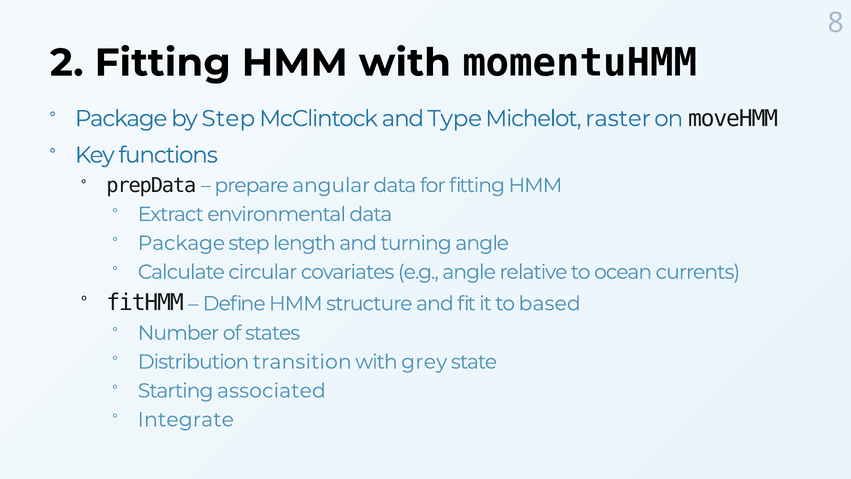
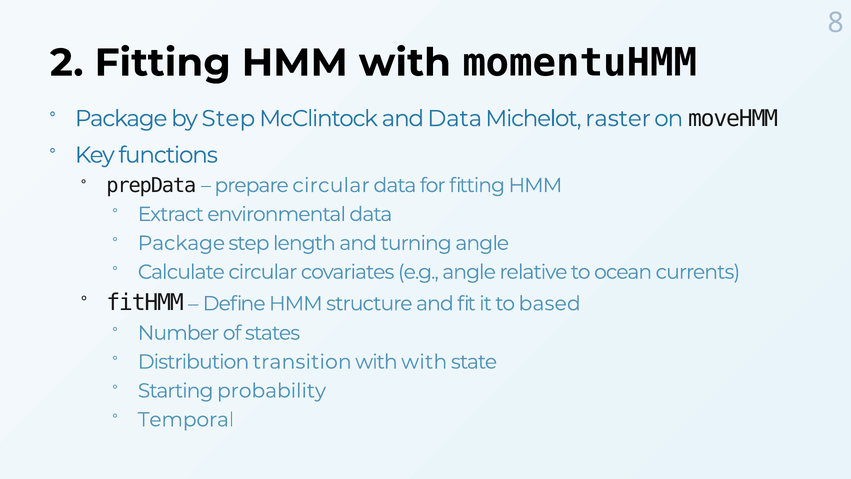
and Type: Type -> Data
prepare angular: angular -> circular
with grey: grey -> with
associated: associated -> probability
Integrate: Integrate -> Temporal
